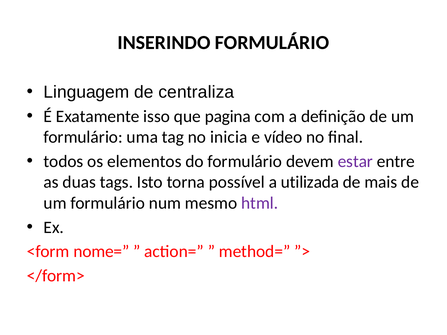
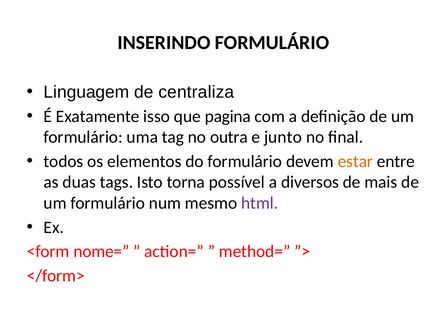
inicia: inicia -> outra
vídeo: vídeo -> junto
estar colour: purple -> orange
utilizada: utilizada -> diversos
